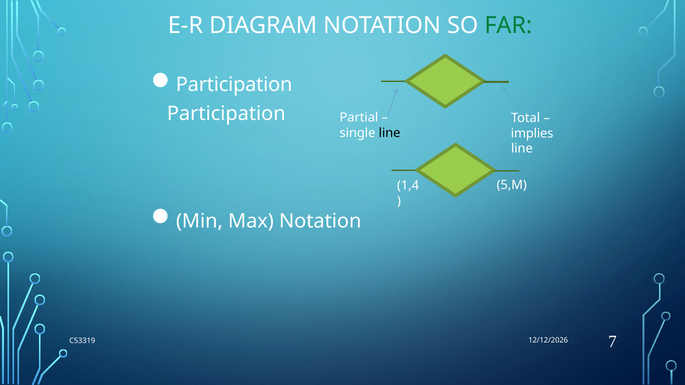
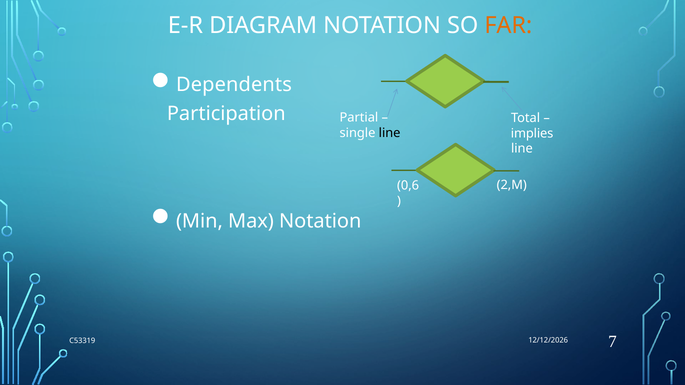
FAR colour: green -> orange
Participation at (234, 85): Participation -> Dependents
5,M: 5,M -> 2,M
1,4: 1,4 -> 0,6
